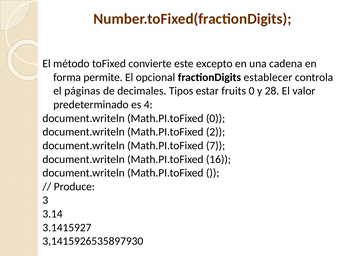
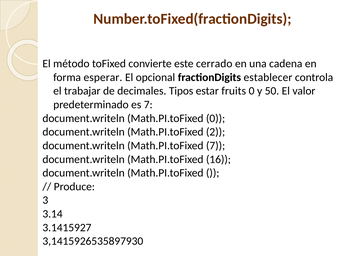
excepto: excepto -> cerrado
permite: permite -> esperar
páginas: páginas -> trabajar
28: 28 -> 50
es 4: 4 -> 7
